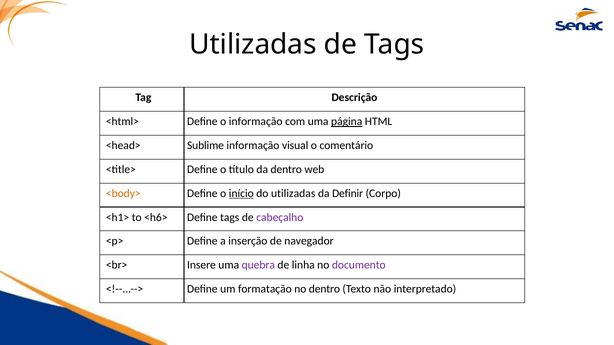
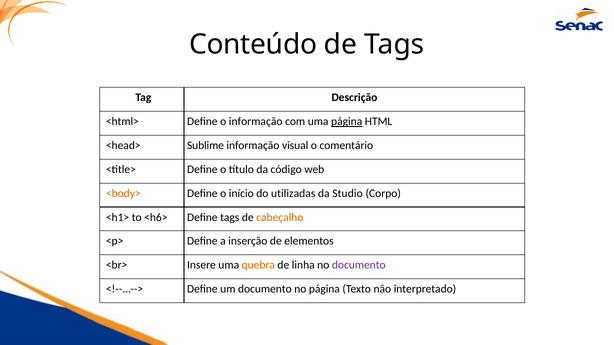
Utilizadas at (253, 45): Utilizadas -> Conteúdo
da dentro: dentro -> código
início underline: present -> none
Definir: Definir -> Studio
cabeçalho colour: purple -> orange
navegador: navegador -> elementos
quebra colour: purple -> orange
um formatação: formatação -> documento
no dentro: dentro -> página
